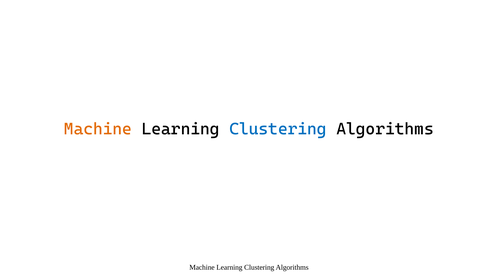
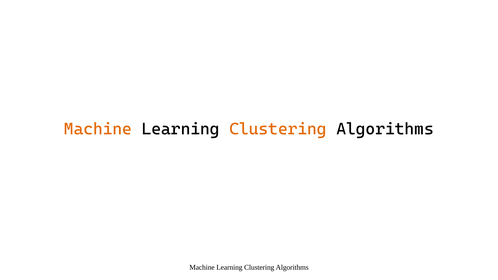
Clustering at (278, 129) colour: blue -> orange
